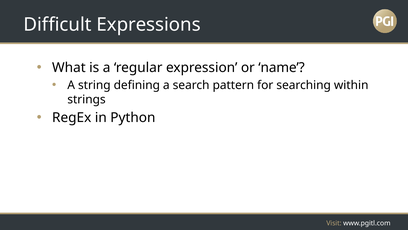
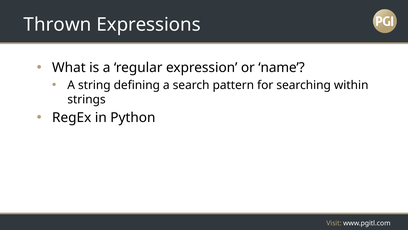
Difficult: Difficult -> Thrown
